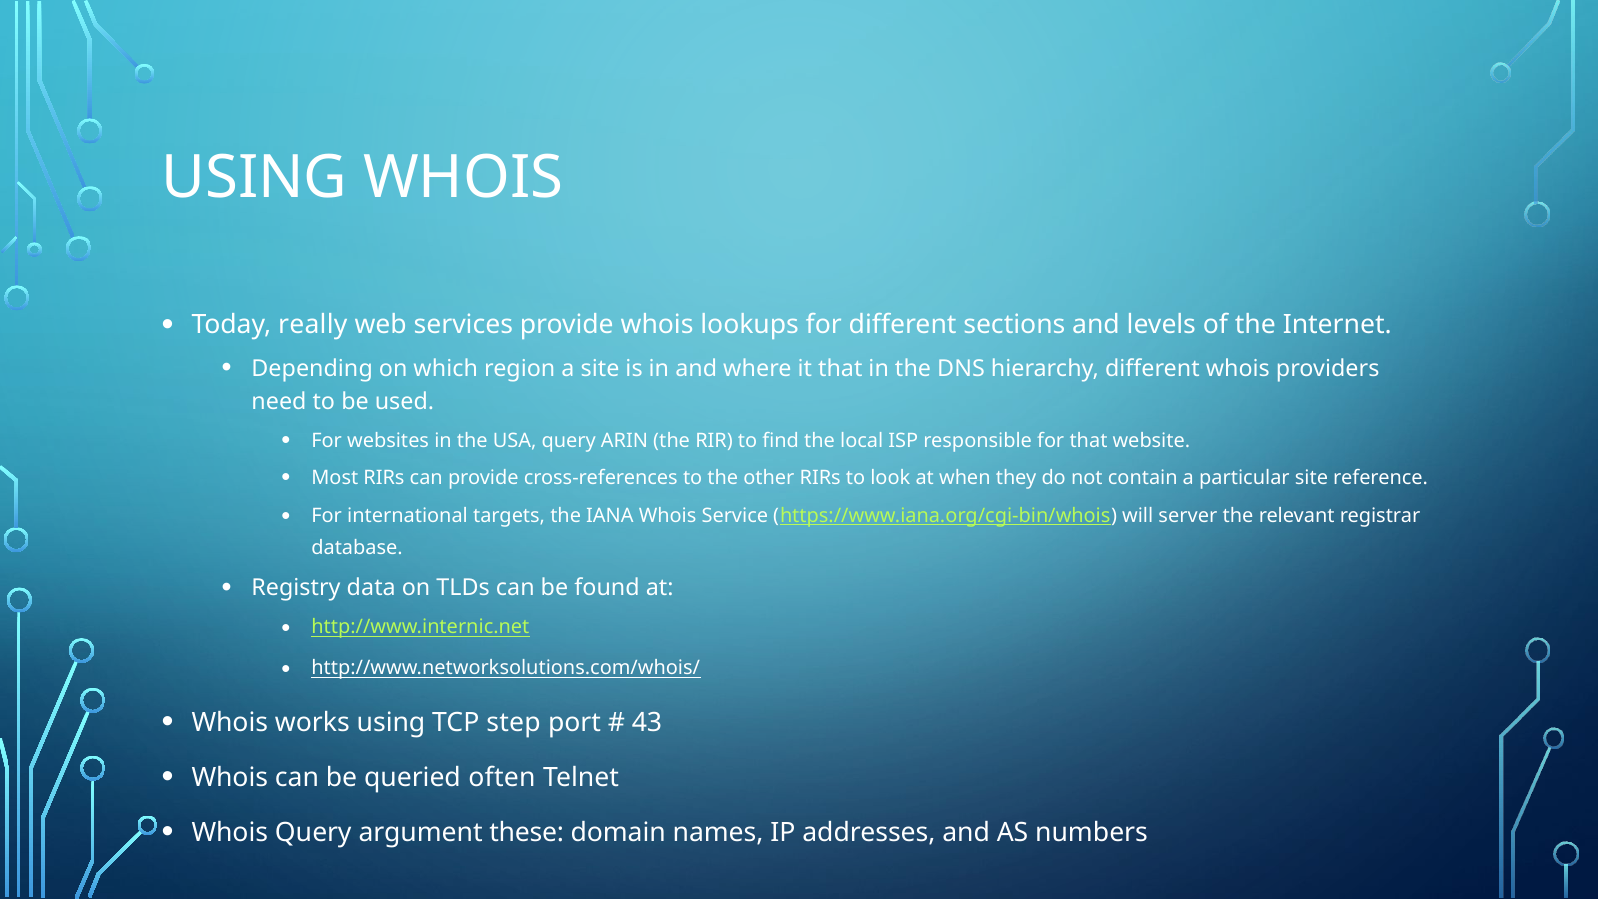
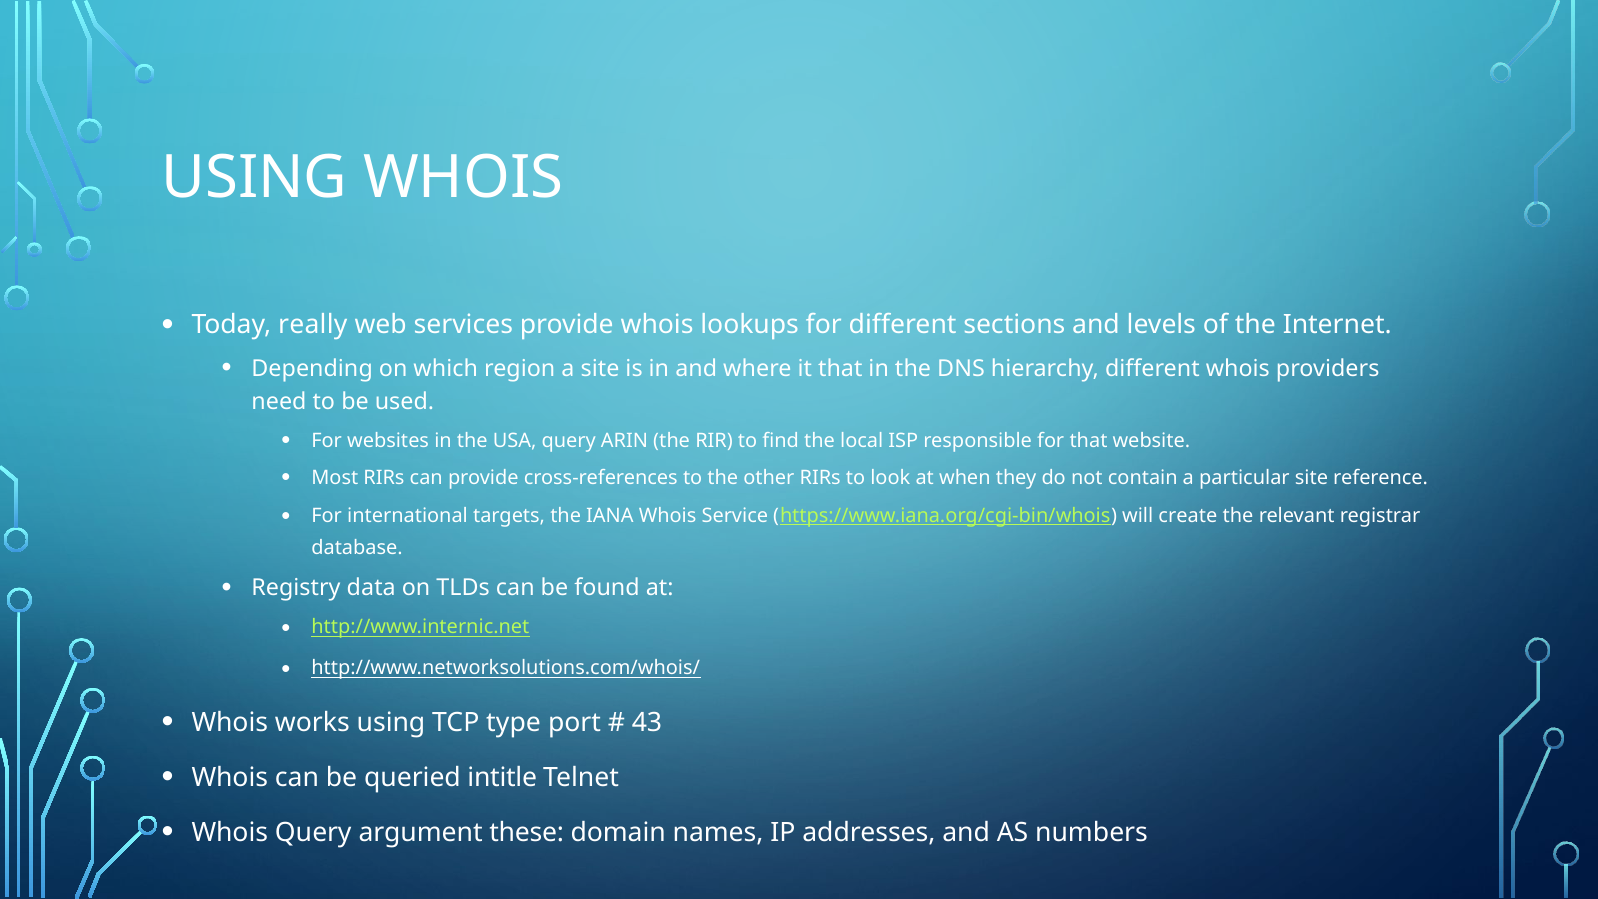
server: server -> create
step: step -> type
often: often -> intitle
